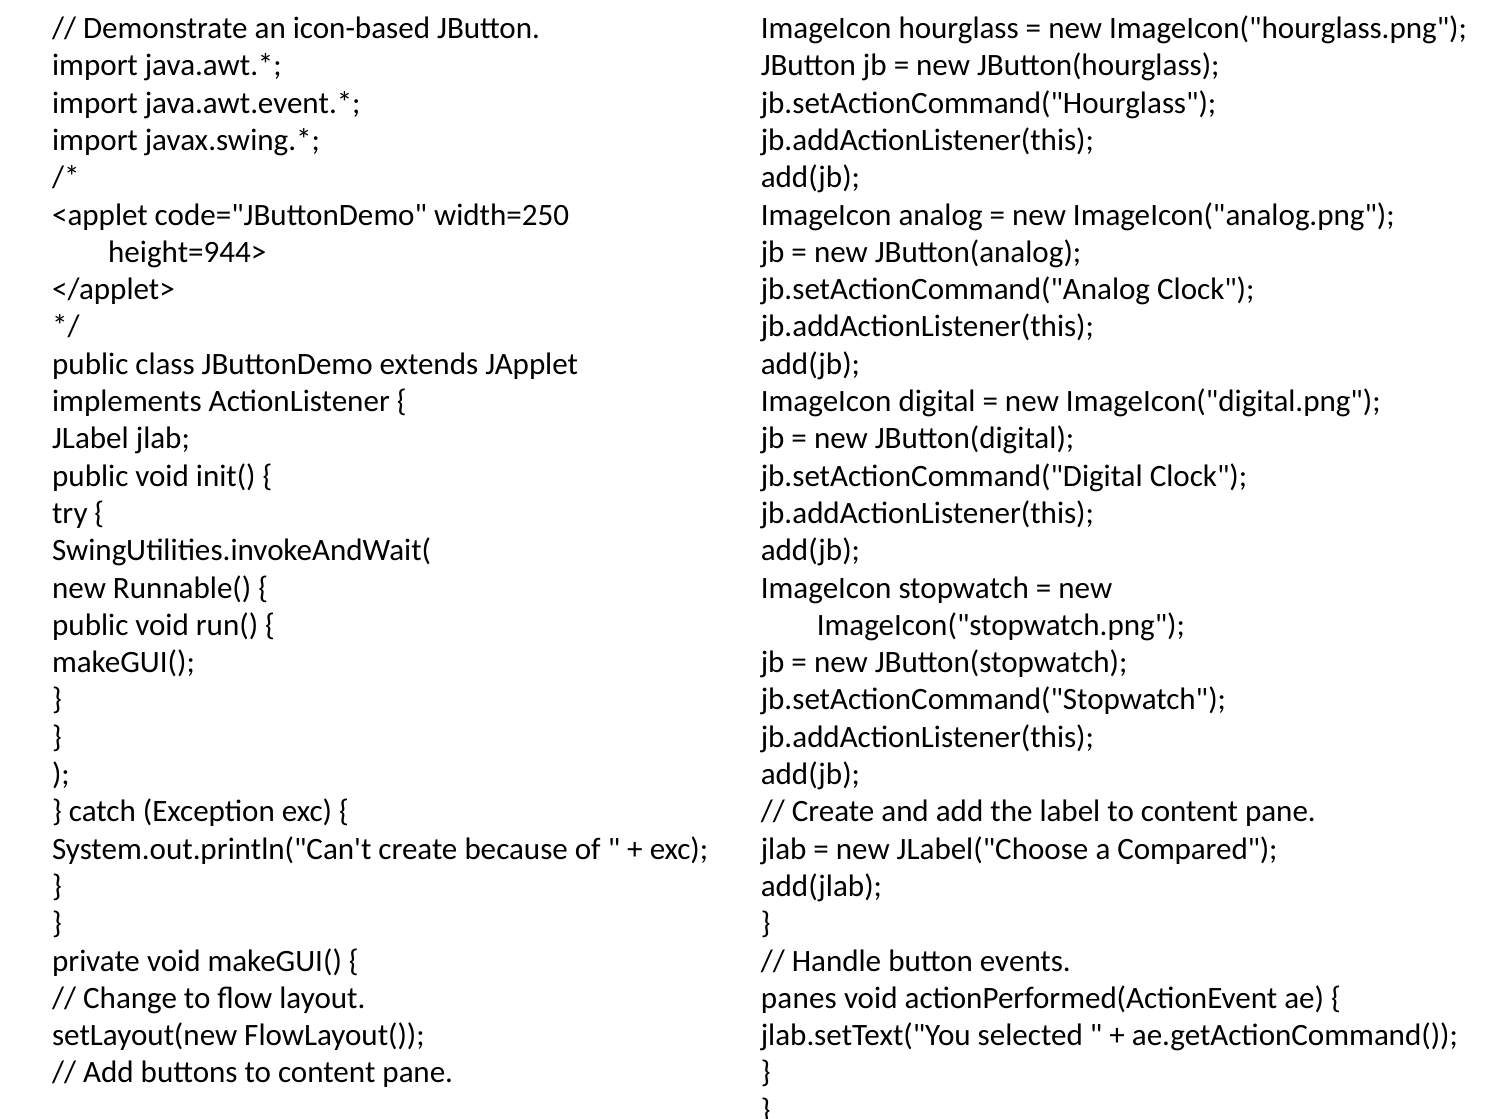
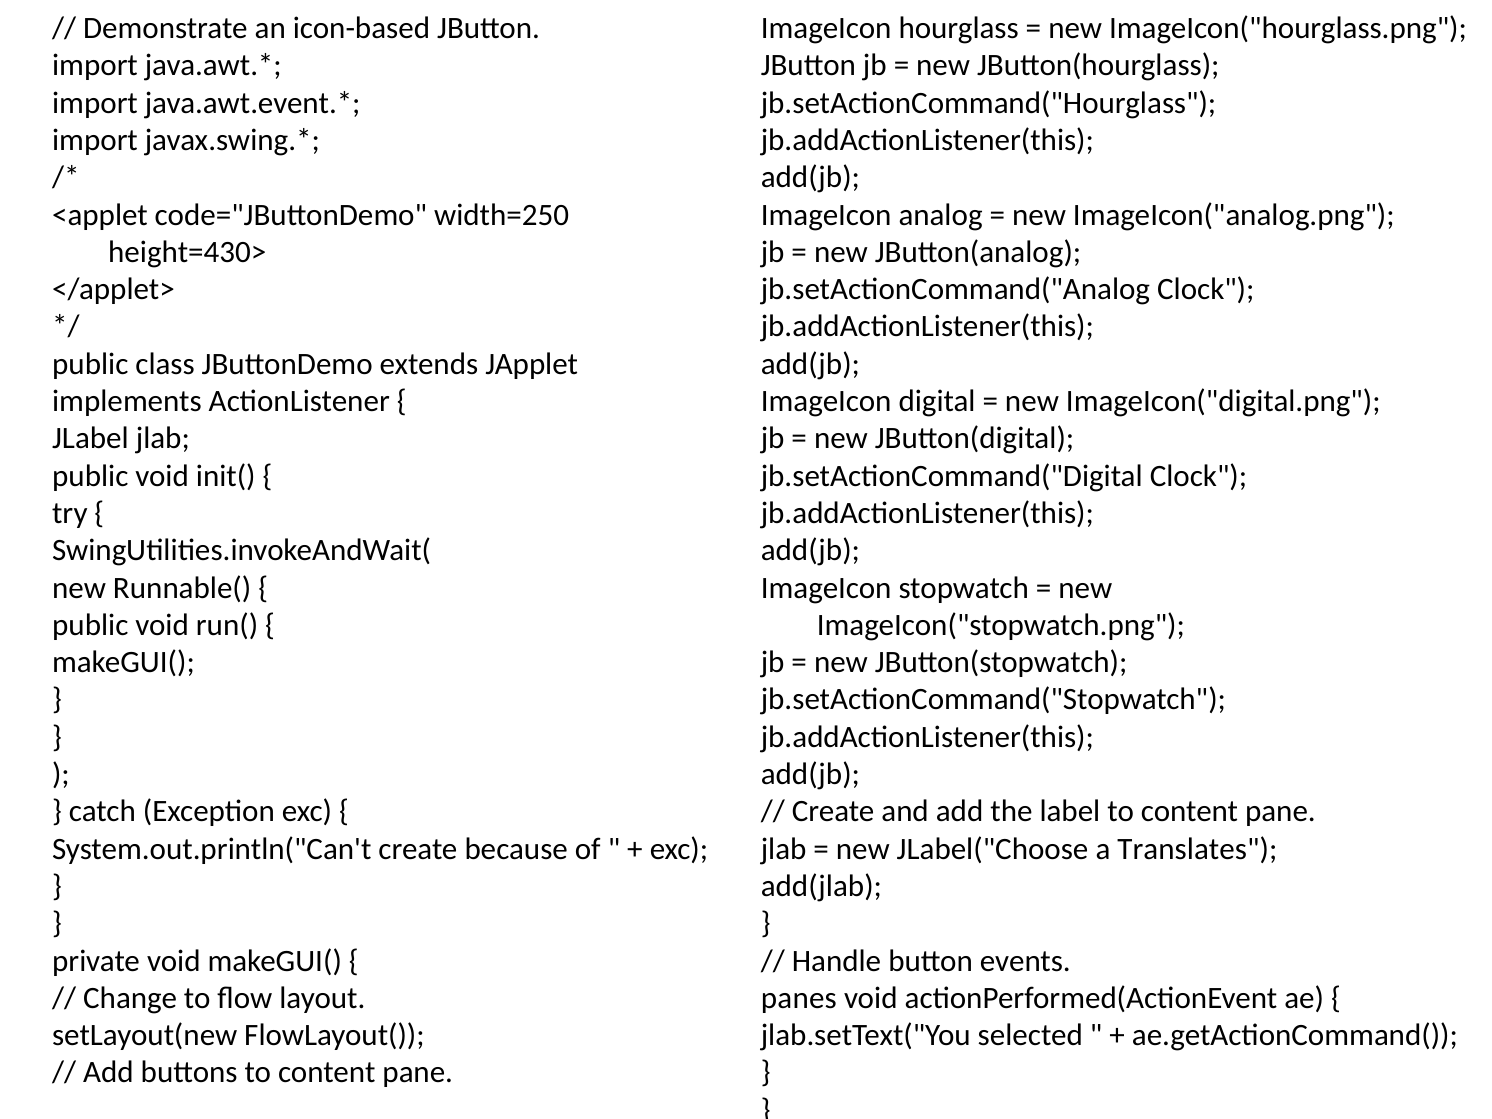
height=944>: height=944> -> height=430>
Compared: Compared -> Translates
